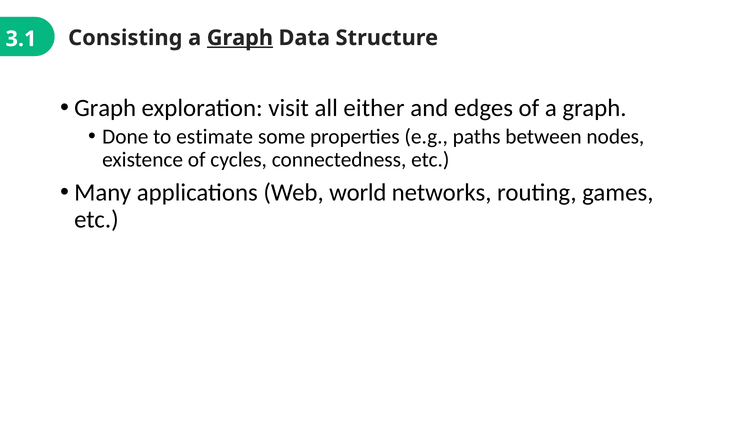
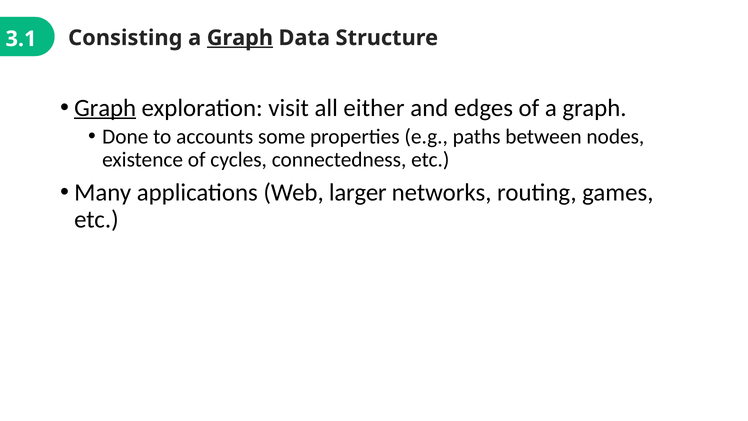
Graph at (105, 108) underline: none -> present
estimate: estimate -> accounts
world: world -> larger
